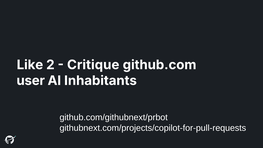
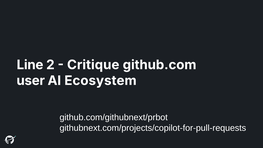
Like: Like -> Line
Inhabitants: Inhabitants -> Ecosystem
